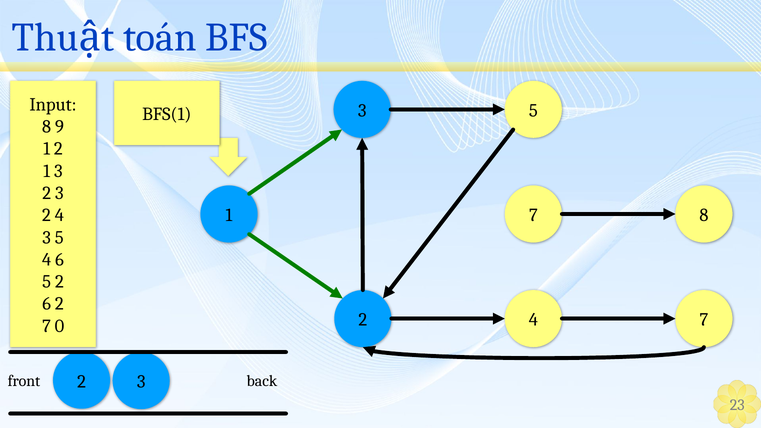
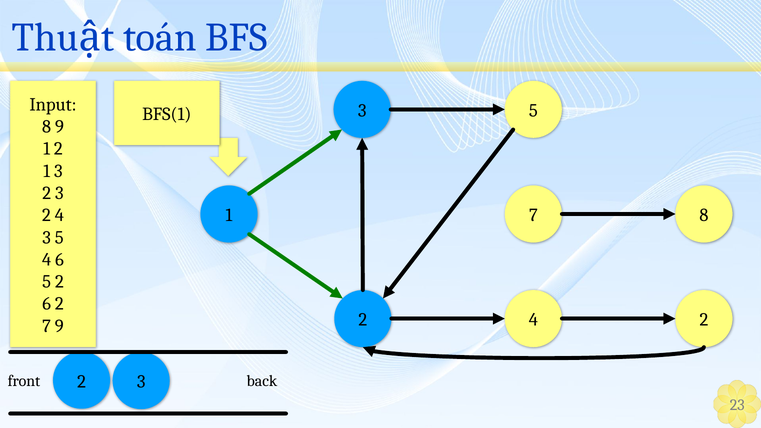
4 7: 7 -> 2
7 0: 0 -> 9
